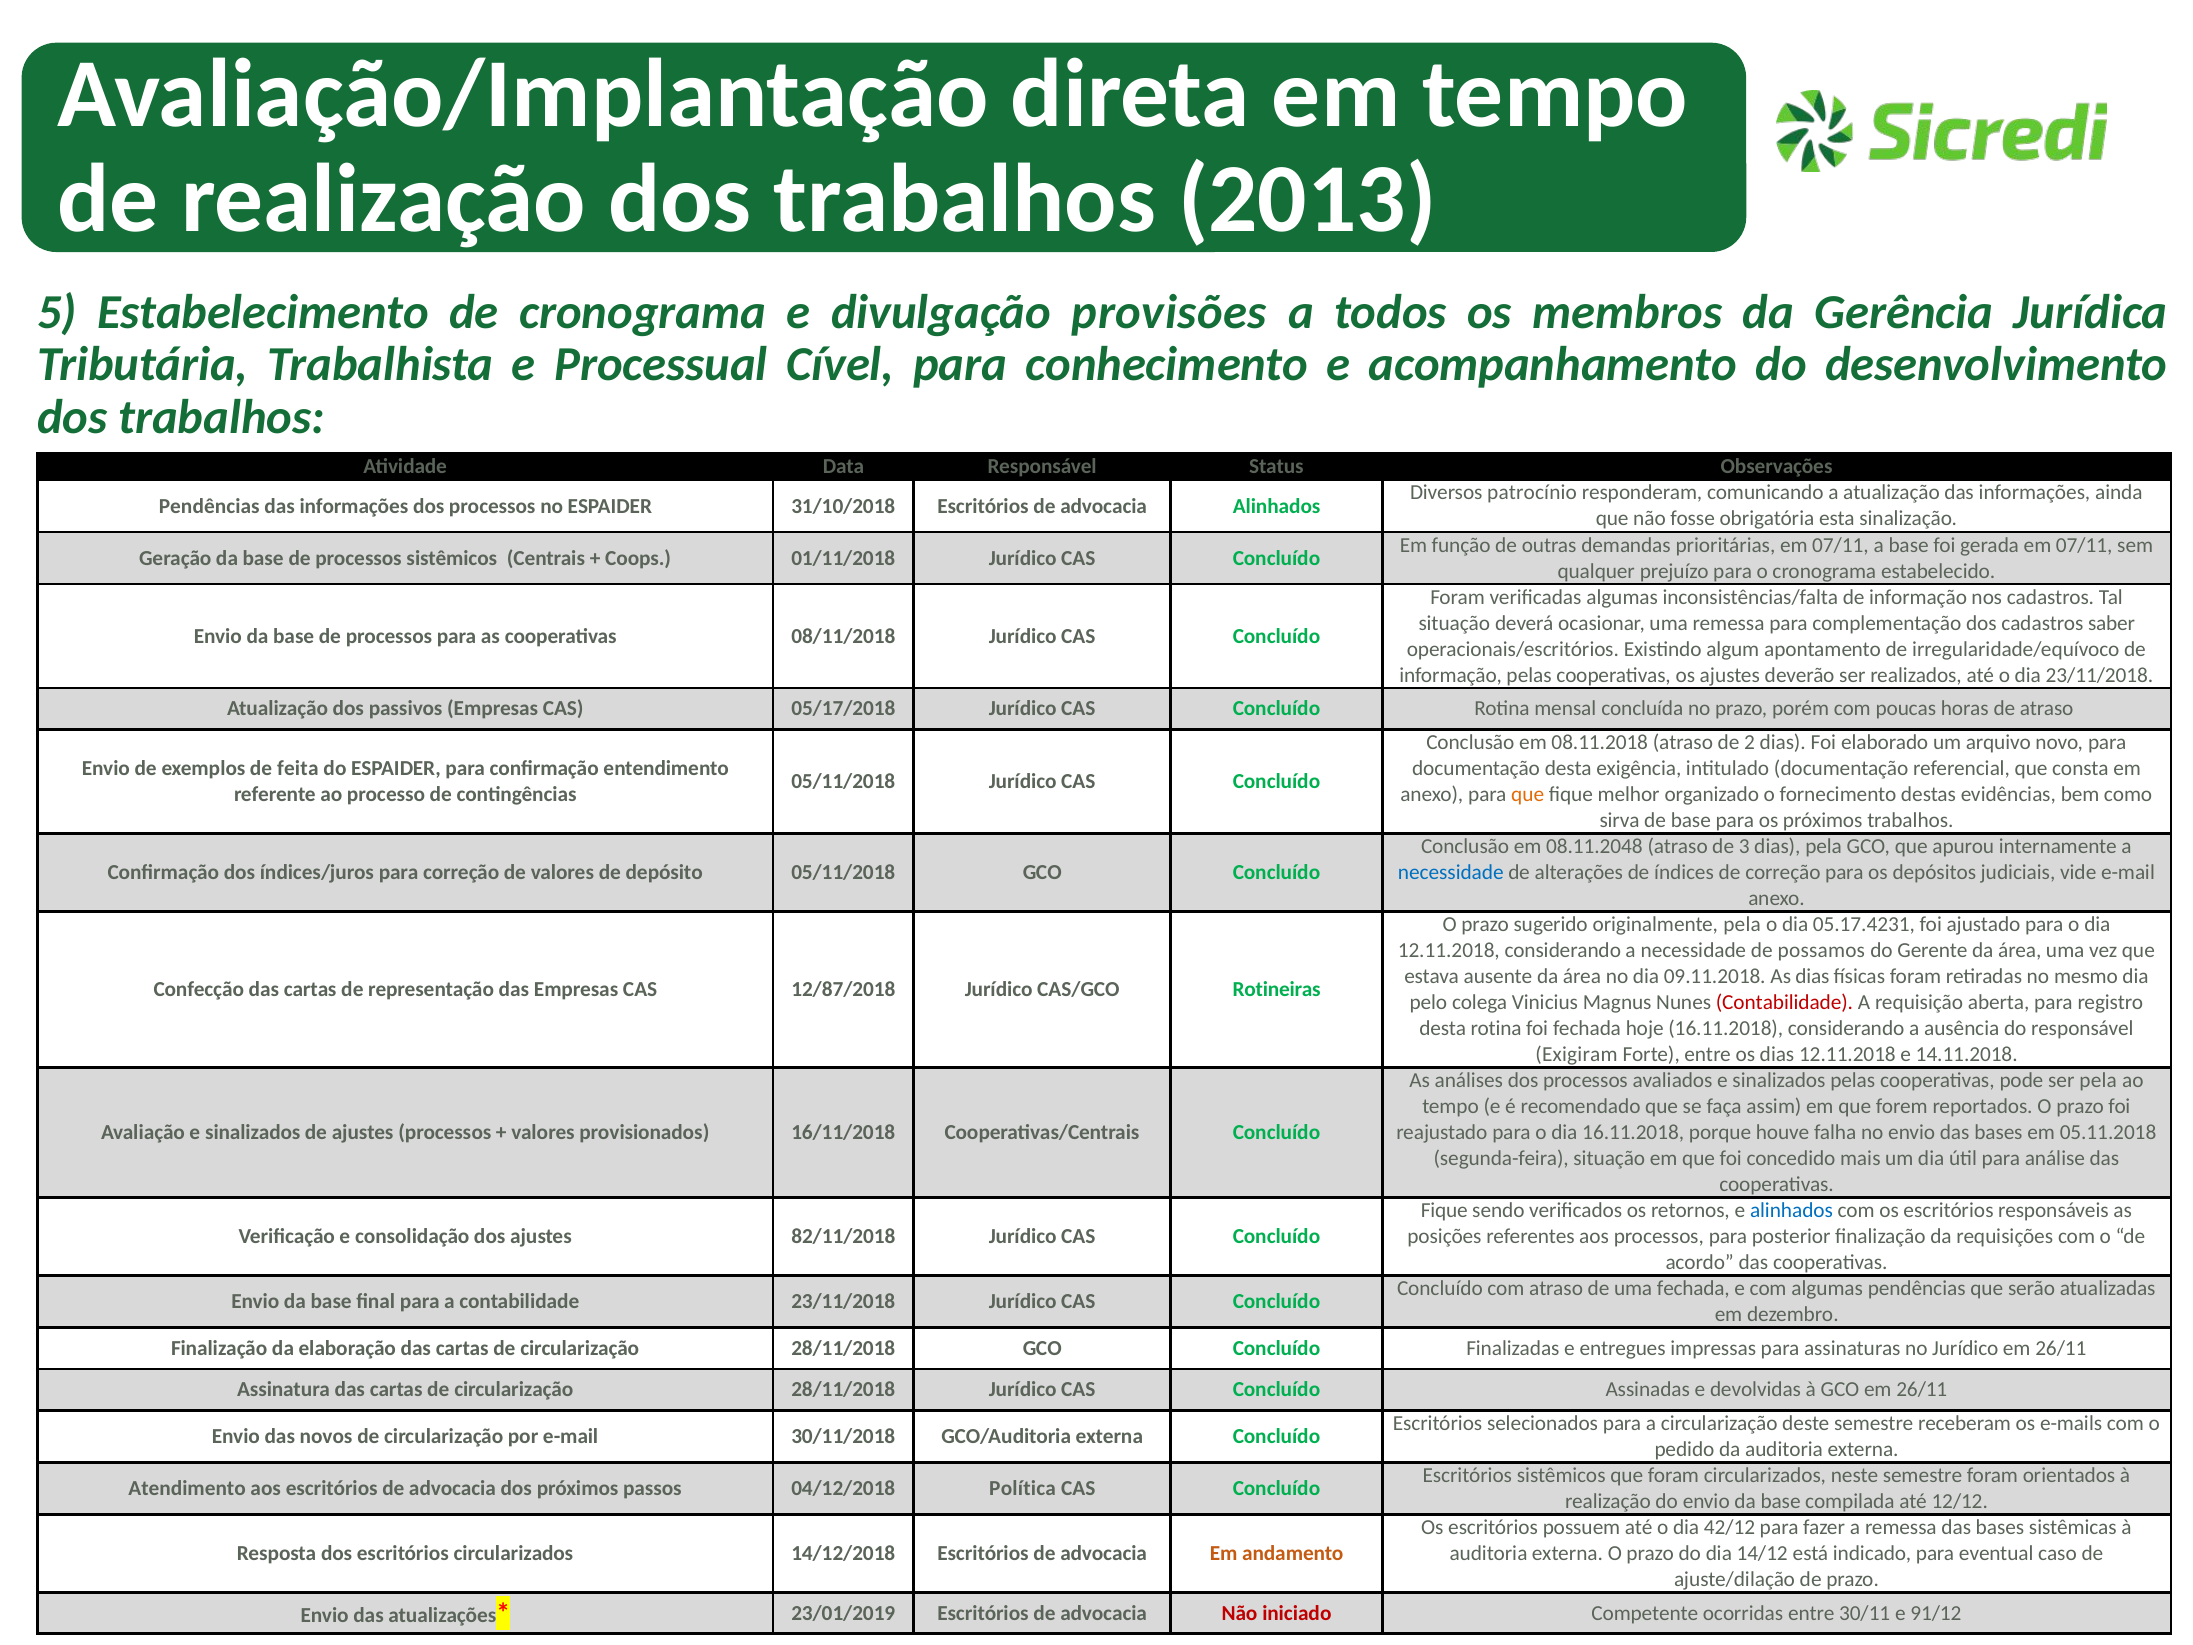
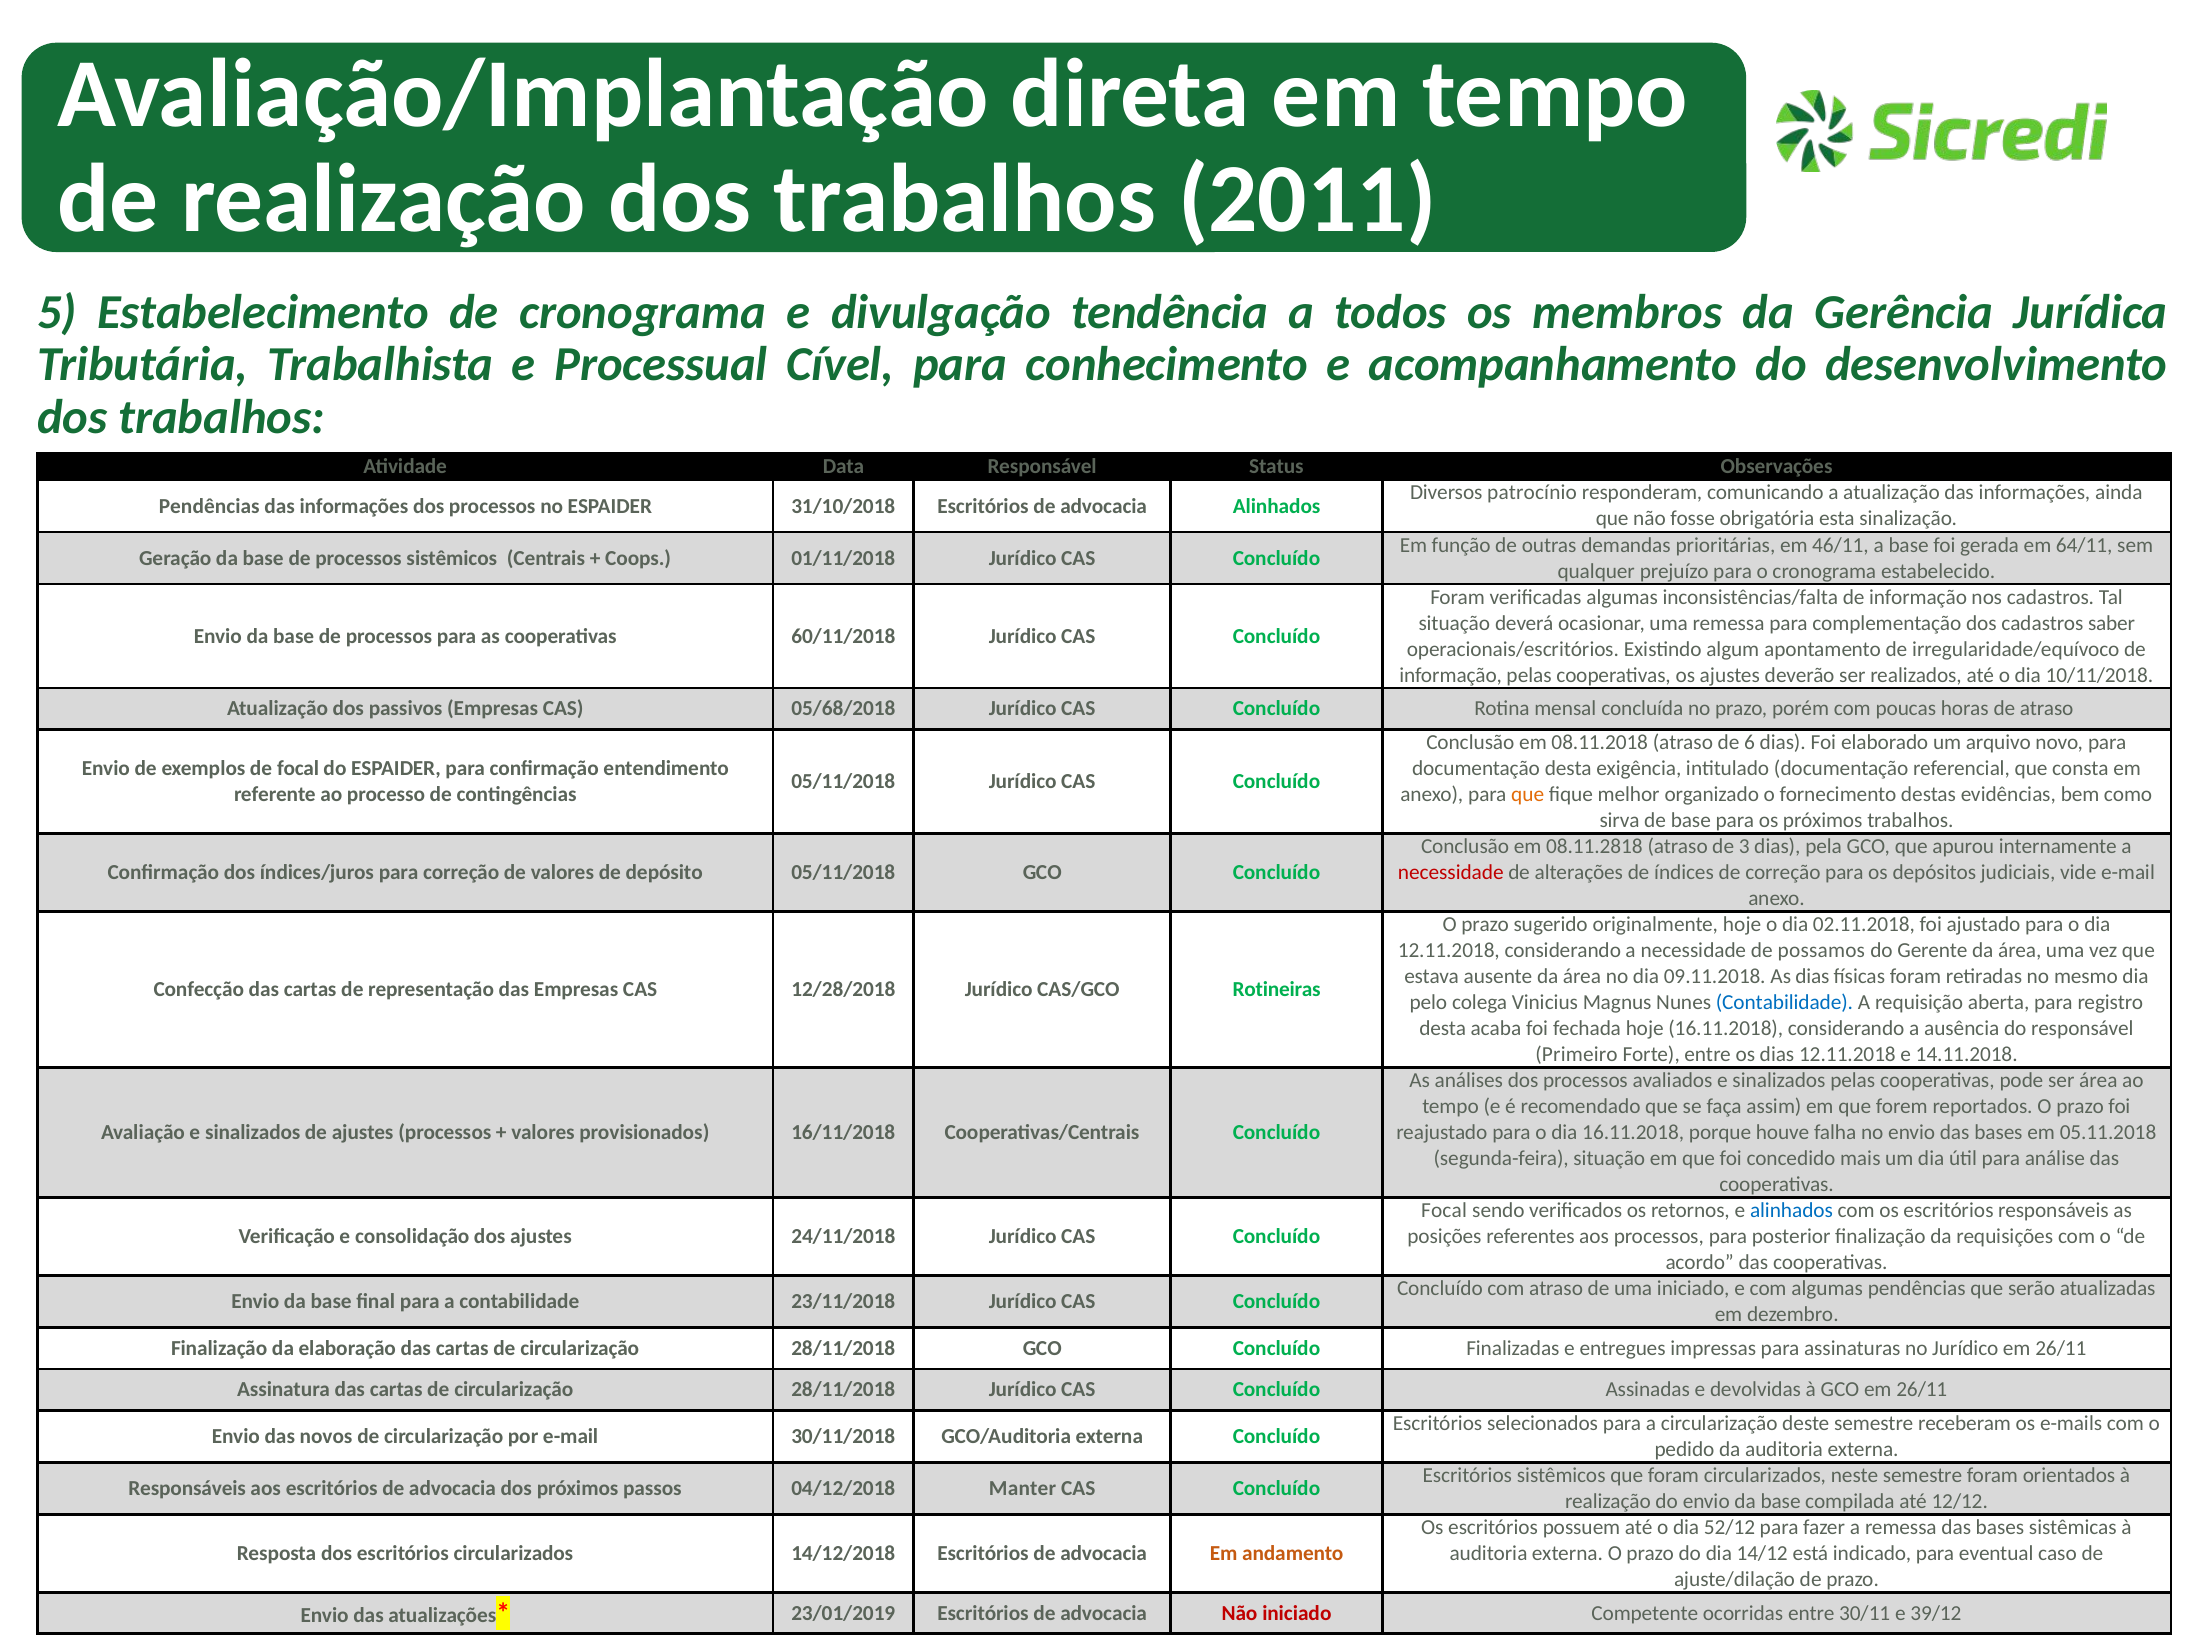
2013: 2013 -> 2011
provisões: provisões -> tendência
prioritárias em 07/11: 07/11 -> 46/11
gerada em 07/11: 07/11 -> 64/11
08/11/2018: 08/11/2018 -> 60/11/2018
dia 23/11/2018: 23/11/2018 -> 10/11/2018
05/17/2018: 05/17/2018 -> 05/68/2018
2: 2 -> 6
de feita: feita -> focal
08.11.2048: 08.11.2048 -> 08.11.2818
necessidade at (1451, 872) colour: blue -> red
originalmente pela: pela -> hoje
05.17.4231: 05.17.4231 -> 02.11.2018
12/87/2018: 12/87/2018 -> 12/28/2018
Contabilidade at (1784, 1002) colour: red -> blue
desta rotina: rotina -> acaba
Exigiram: Exigiram -> Primeiro
ser pela: pela -> área
Fique at (1444, 1210): Fique -> Focal
82/11/2018: 82/11/2018 -> 24/11/2018
uma fechada: fechada -> iniciado
Atendimento at (187, 1488): Atendimento -> Responsáveis
Política: Política -> Manter
42/12: 42/12 -> 52/12
91/12: 91/12 -> 39/12
